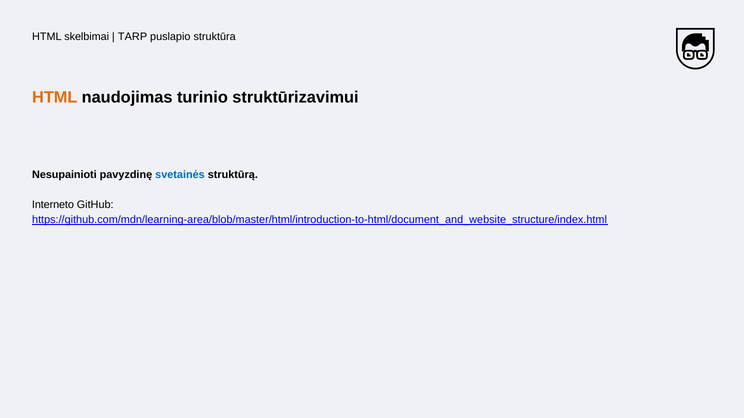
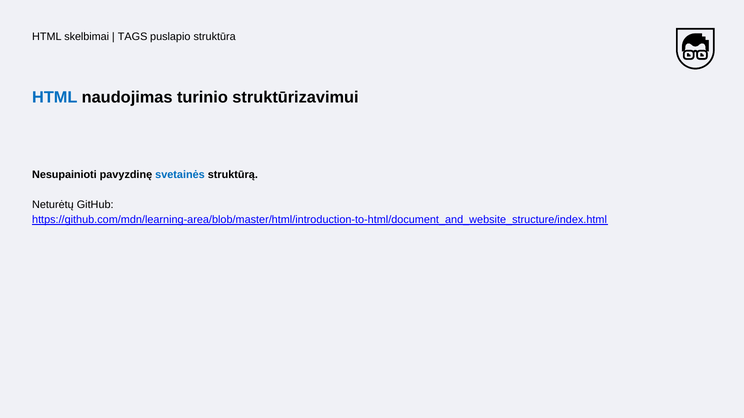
TARP: TARP -> TAGS
HTML at (55, 97) colour: orange -> blue
Interneto: Interneto -> Neturėtų
